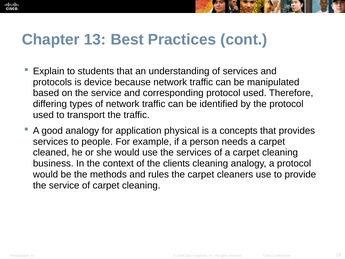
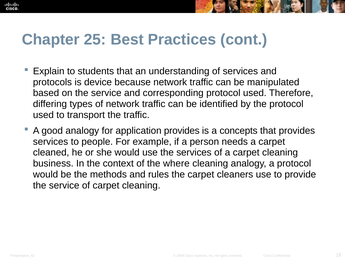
13: 13 -> 25
application physical: physical -> provides
clients: clients -> where
